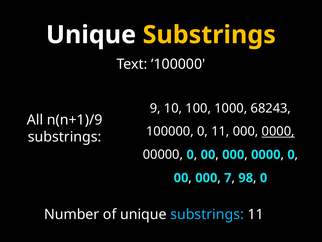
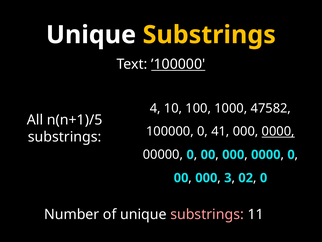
’100000 underline: none -> present
9: 9 -> 4
68243: 68243 -> 47582
n(n+1)/9: n(n+1)/9 -> n(n+1)/5
0 11: 11 -> 41
7: 7 -> 3
98: 98 -> 02
substrings at (207, 214) colour: light blue -> pink
